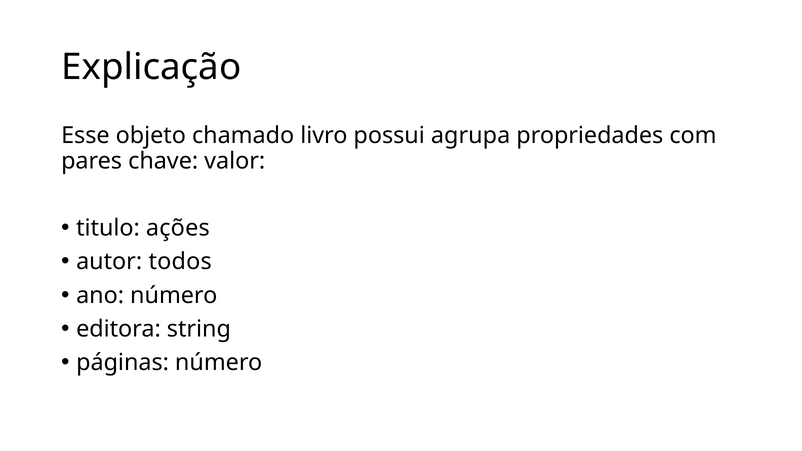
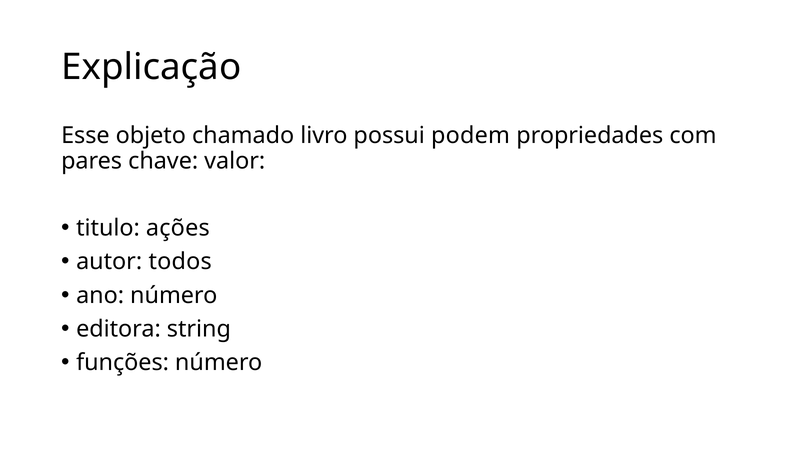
agrupa: agrupa -> podem
páginas: páginas -> funções
